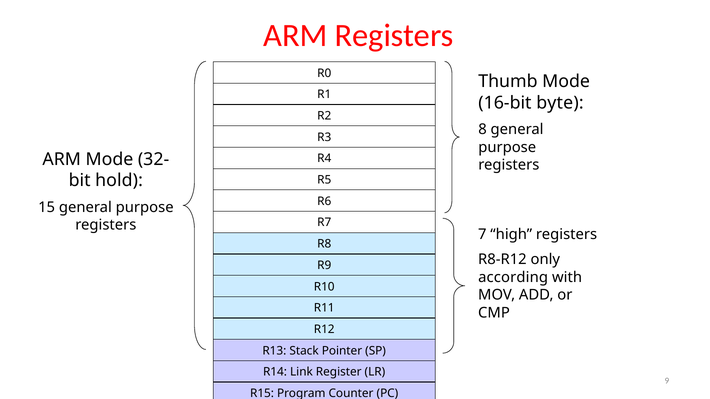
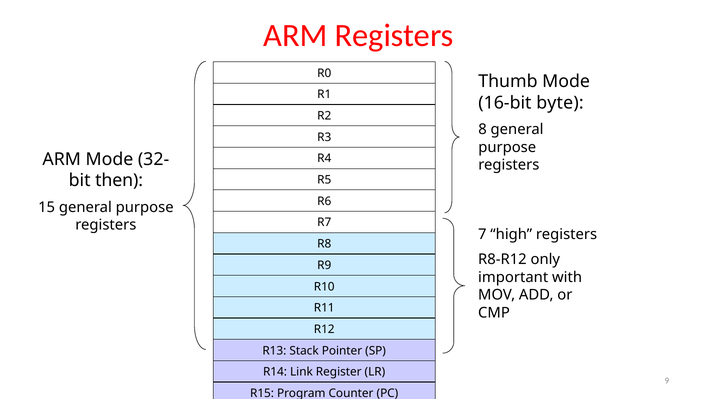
hold: hold -> then
according: according -> important
